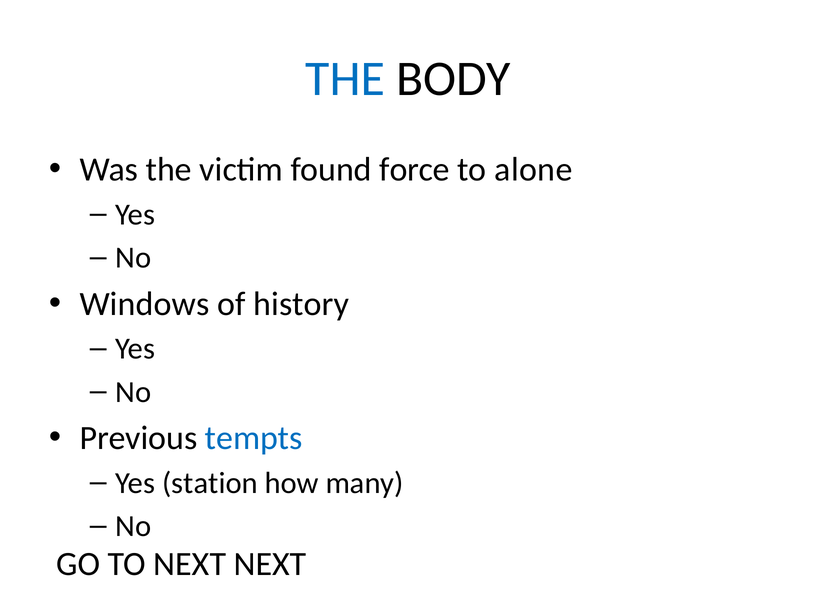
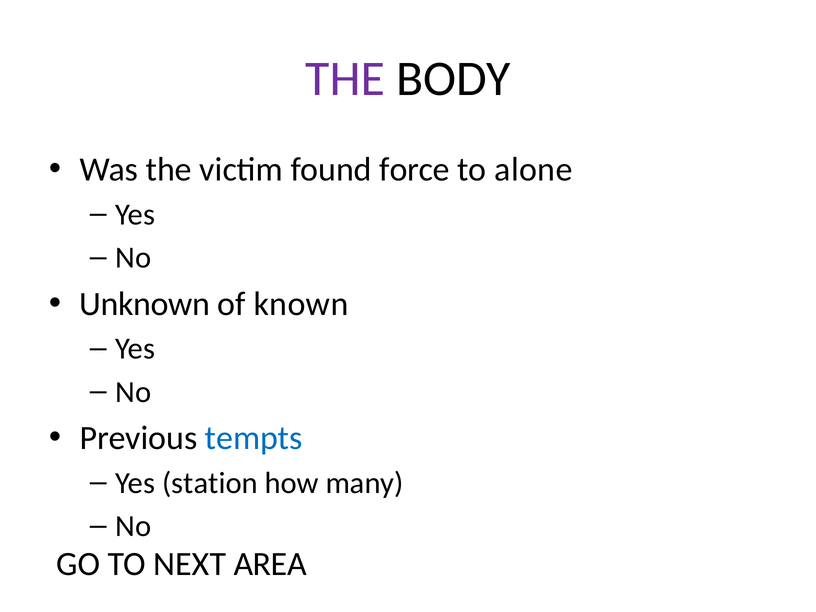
THE at (345, 79) colour: blue -> purple
Windows: Windows -> Unknown
history: history -> known
NEXT NEXT: NEXT -> AREA
